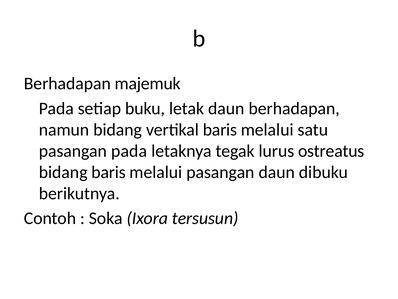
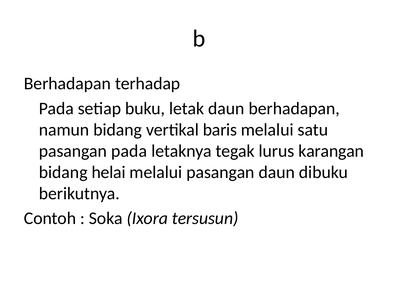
majemuk: majemuk -> terhadap
ostreatus: ostreatus -> karangan
bidang baris: baris -> helai
